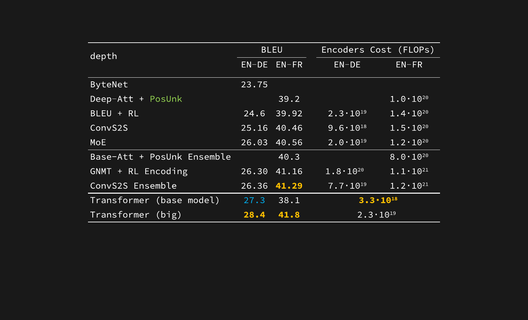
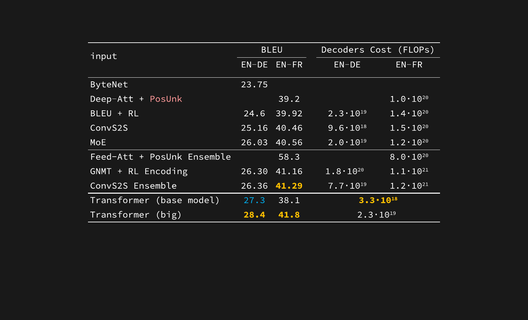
Encoders: Encoders -> Decoders
depth: depth -> input
PosUnk at (166, 99) colour: light green -> pink
Base-Att: Base-Att -> Feed-Att
40.3: 40.3 -> 58.3
